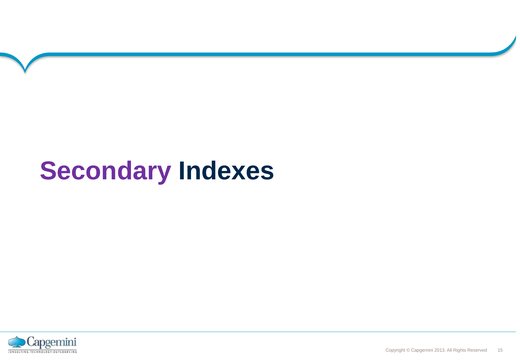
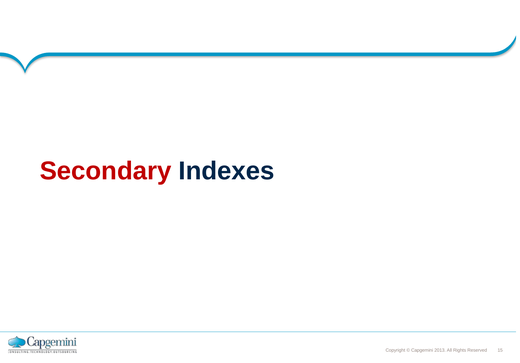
Secondary colour: purple -> red
